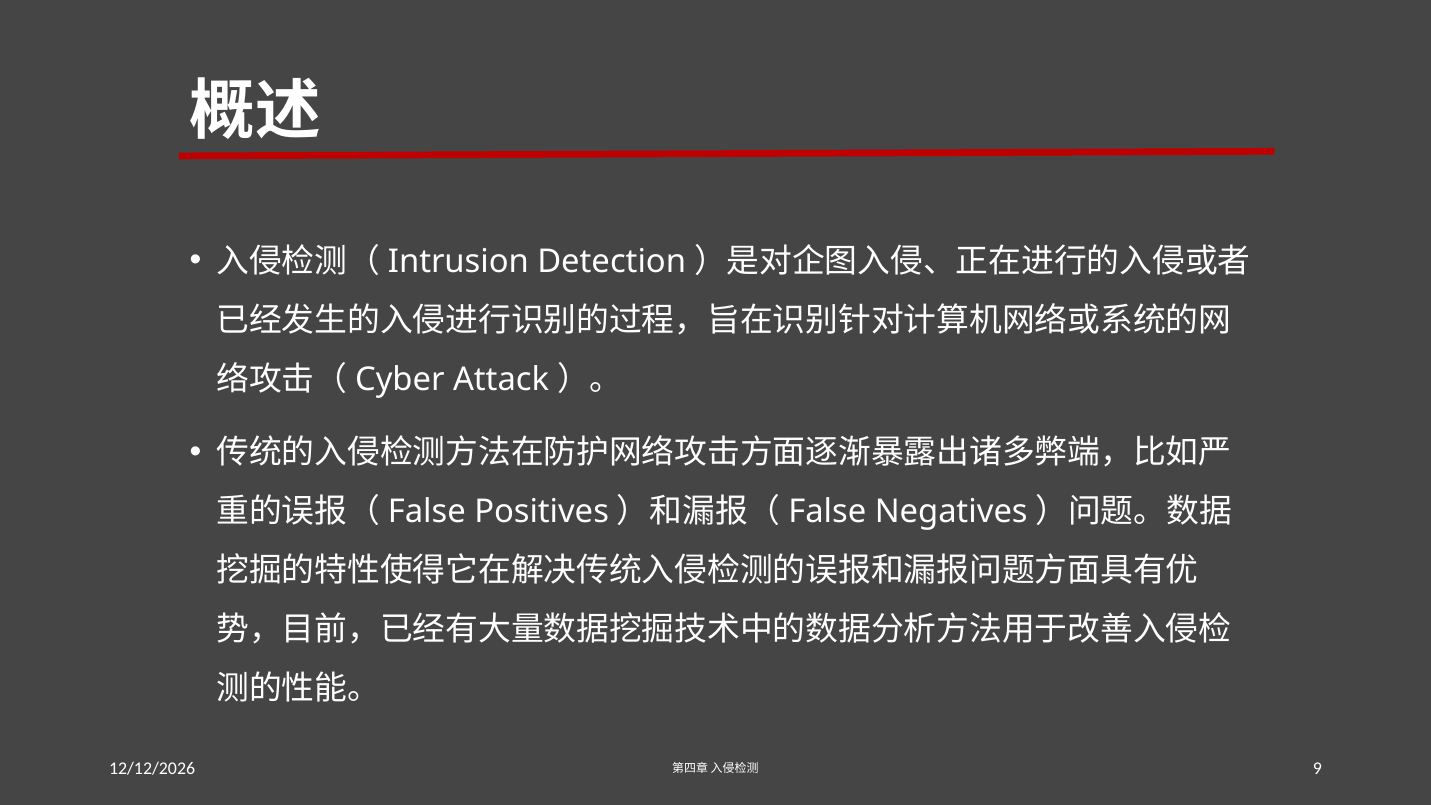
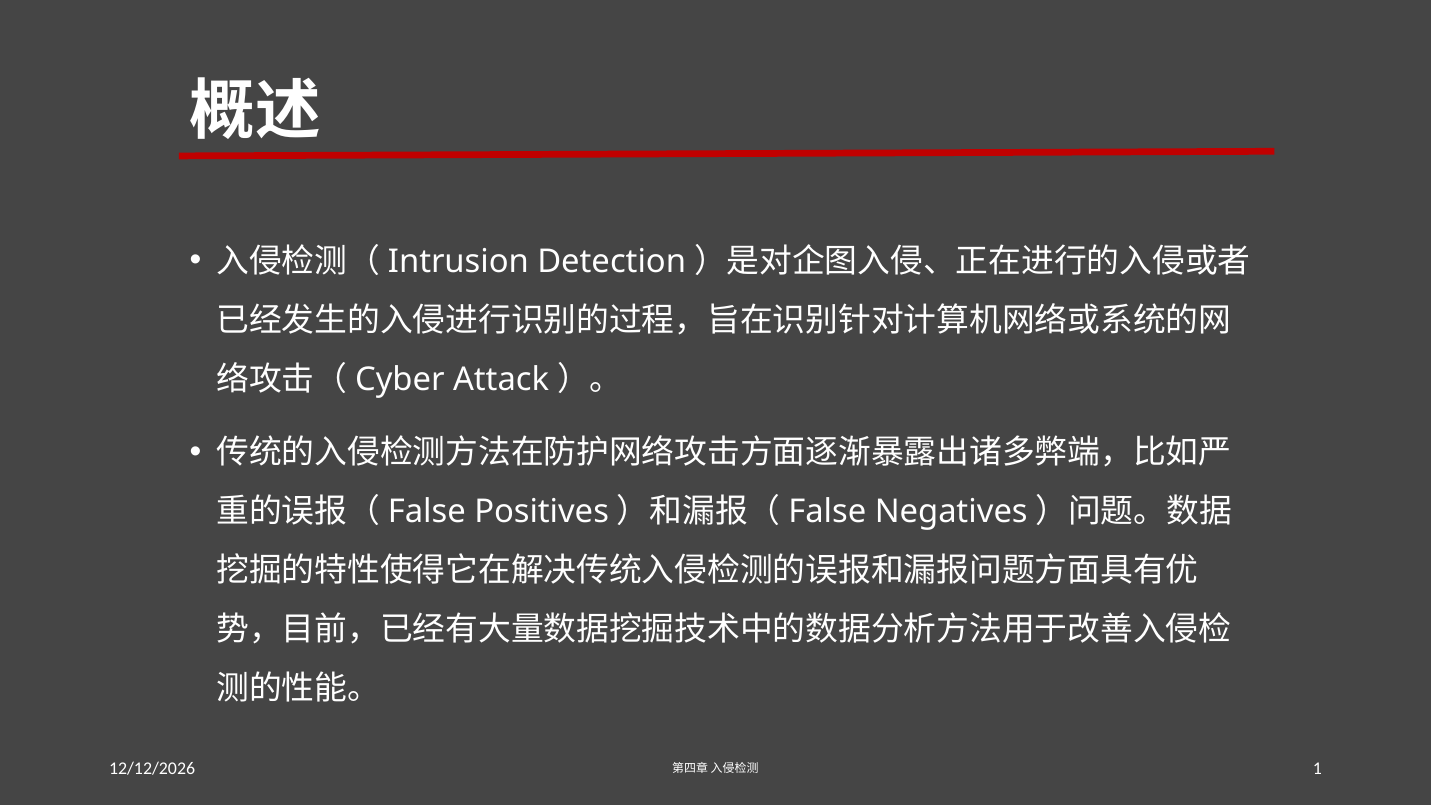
9: 9 -> 1
